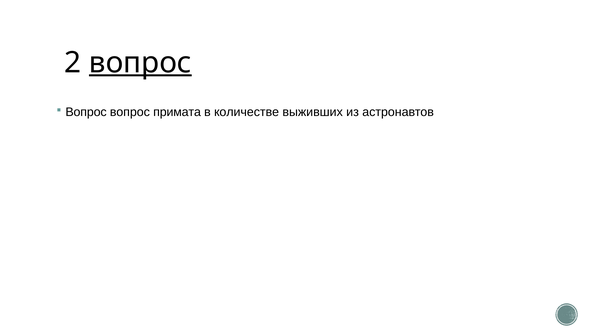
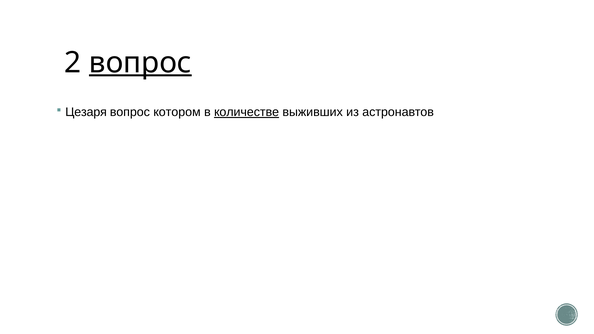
Вопрос at (86, 112): Вопрос -> Цезаря
примата: примата -> котором
количестве underline: none -> present
